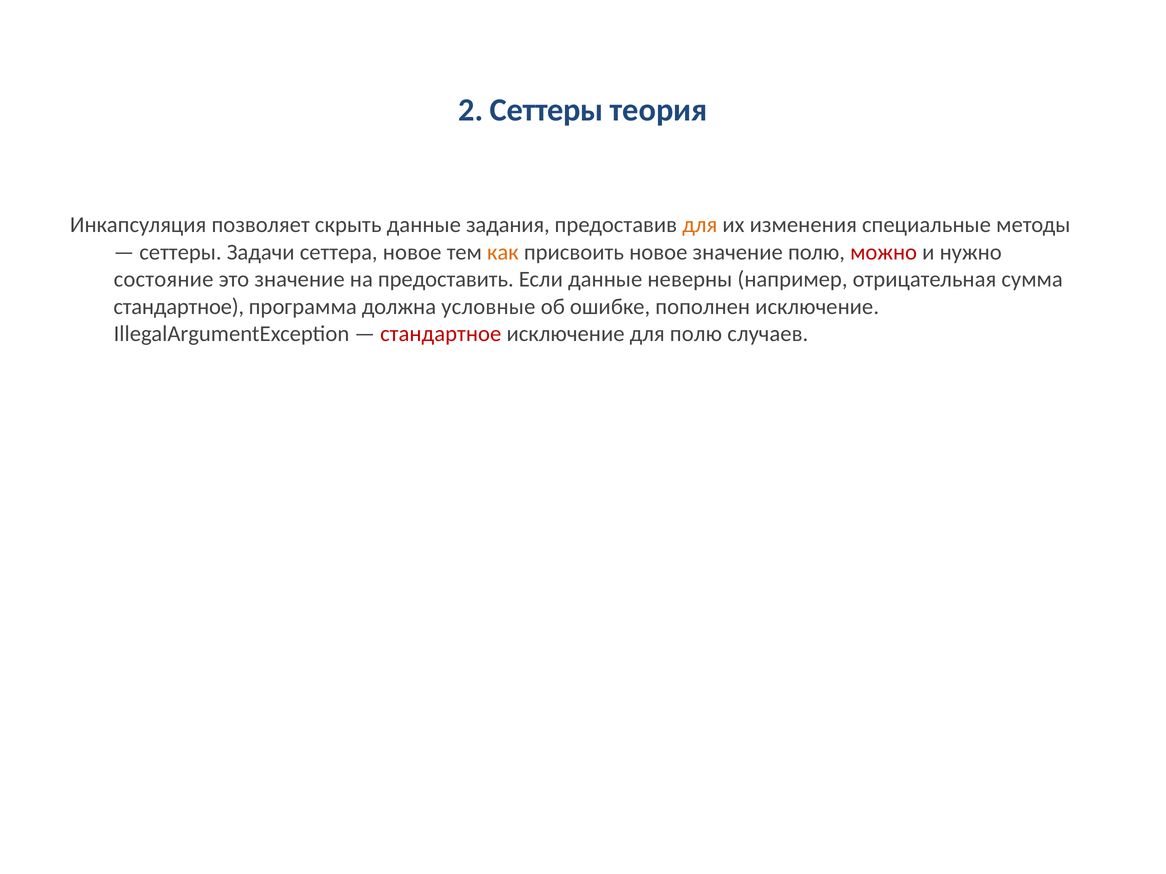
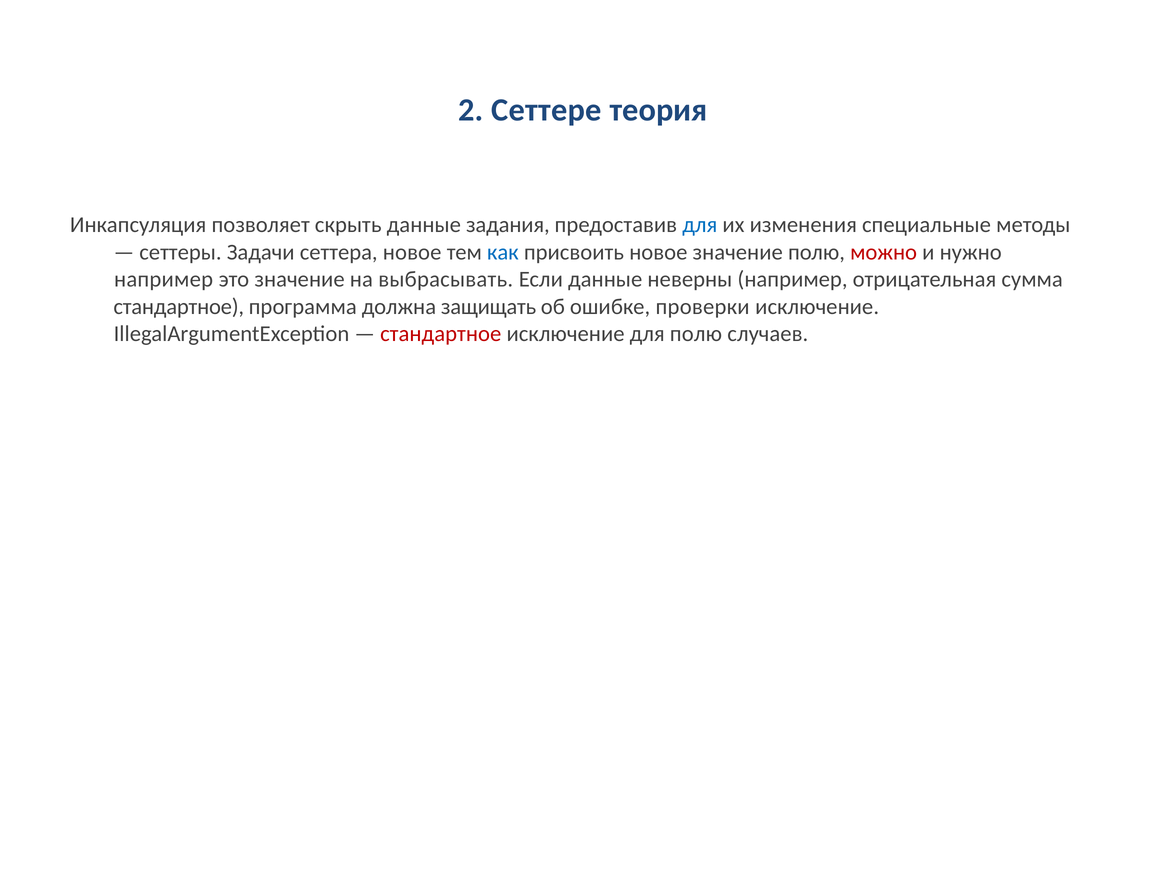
2 Сеттеры: Сеттеры -> Сеттере
для at (700, 225) colour: orange -> blue
как colour: orange -> blue
состояние at (164, 280): состояние -> например
предоставить: предоставить -> выбрасывать
условные: условные -> защищать
пополнен: пополнен -> проверки
